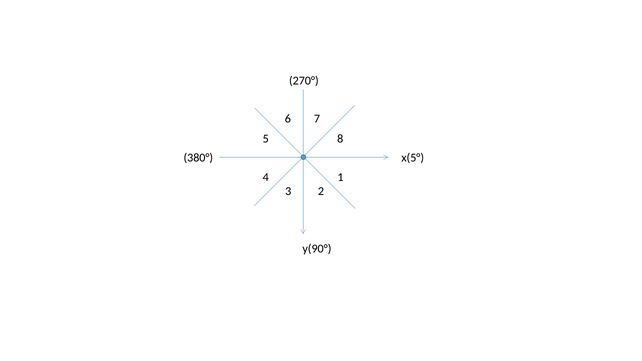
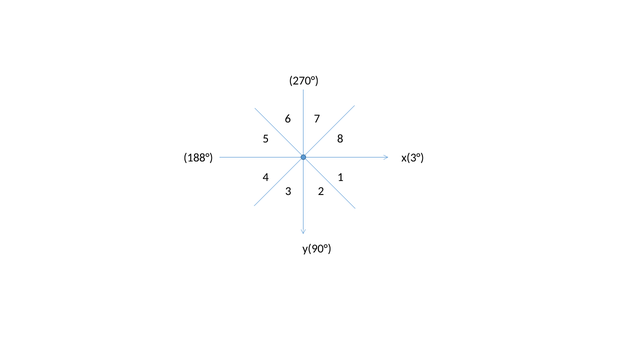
380°: 380° -> 188°
x(5°: x(5° -> x(3°
